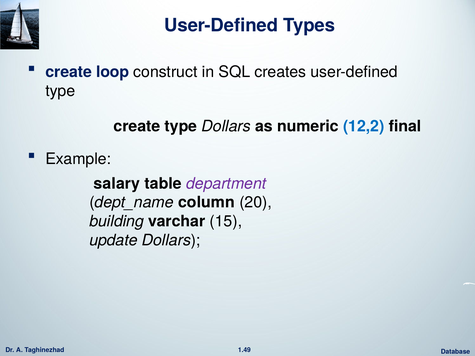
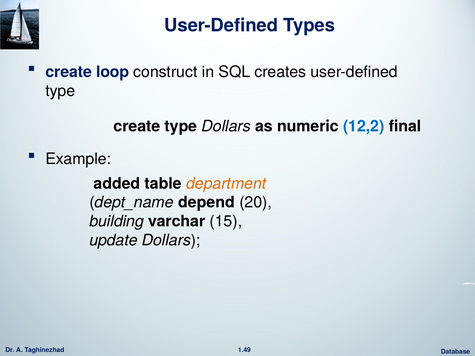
salary: salary -> added
department colour: purple -> orange
column: column -> depend
